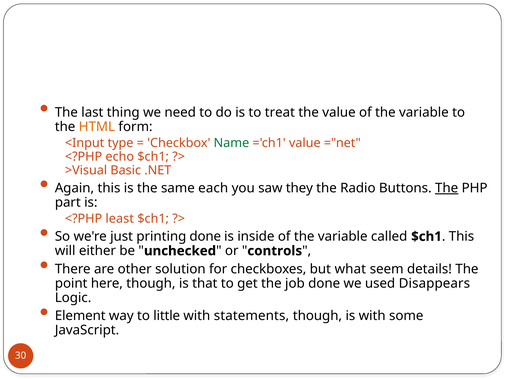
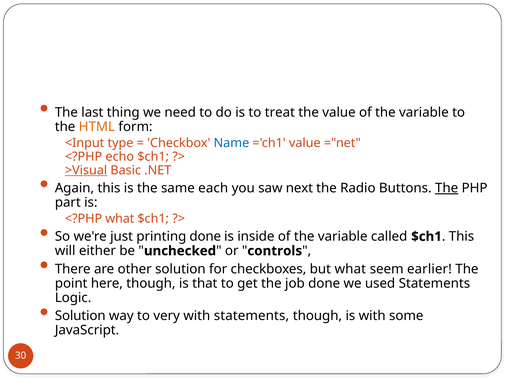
Name colour: green -> blue
>Visual underline: none -> present
they: they -> next
<?PHP least: least -> what
details: details -> earlier
used Disappears: Disappears -> Statements
Element at (80, 316): Element -> Solution
little: little -> very
